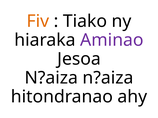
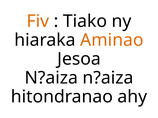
Aminao colour: purple -> orange
